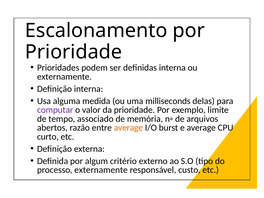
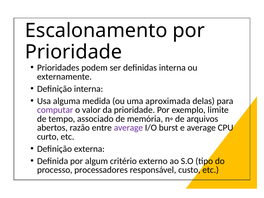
milliseconds: milliseconds -> aproximada
average at (128, 128) colour: orange -> purple
processo externamente: externamente -> processadores
